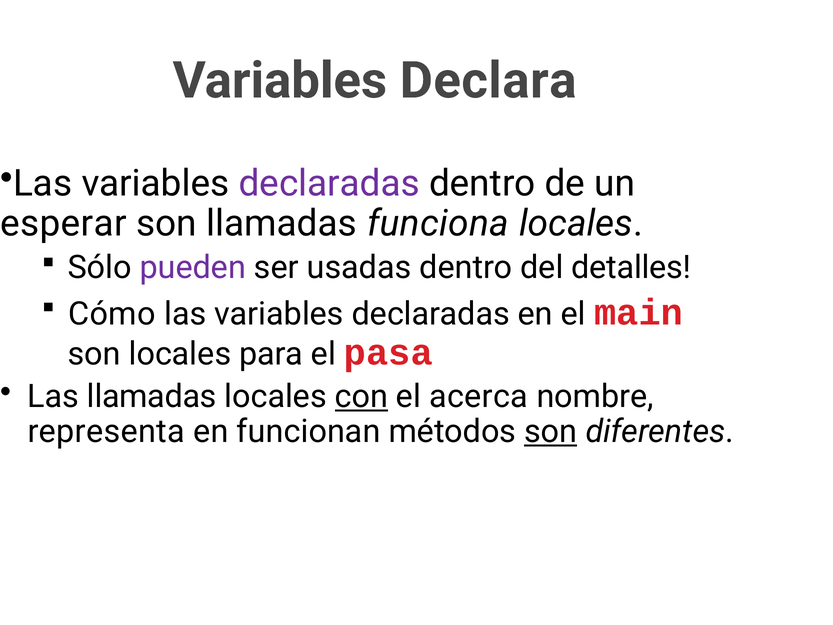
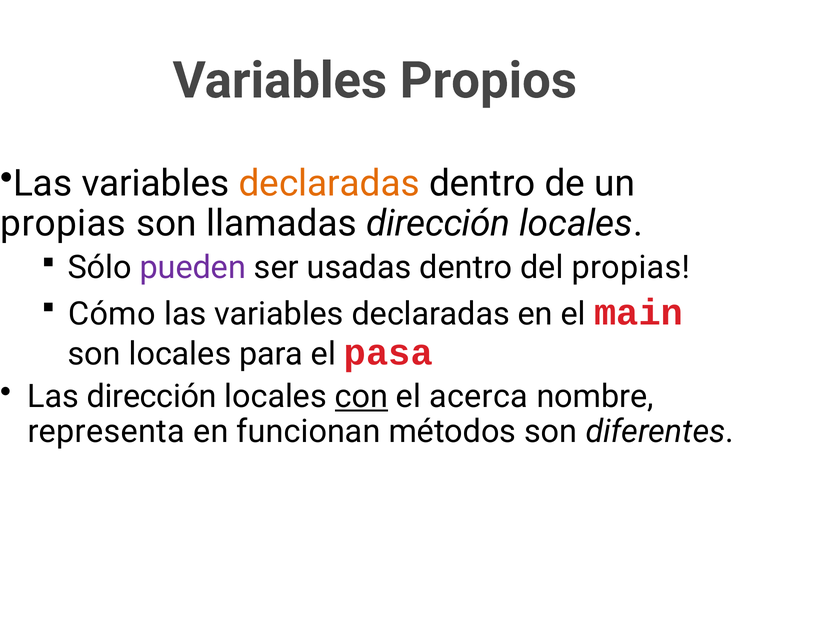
Declara: Declara -> Propios
declaradas at (329, 183) colour: purple -> orange
esperar at (63, 223): esperar -> propias
llamadas funciona: funciona -> dirección
del detalles: detalles -> propias
Las llamadas: llamadas -> dirección
son at (551, 431) underline: present -> none
